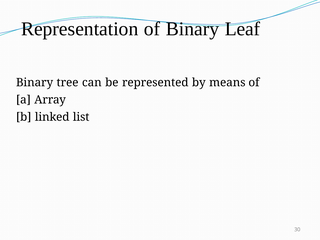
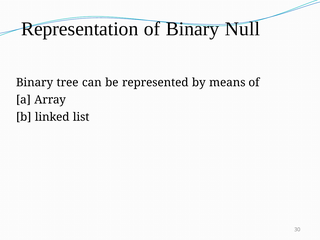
Leaf: Leaf -> Null
